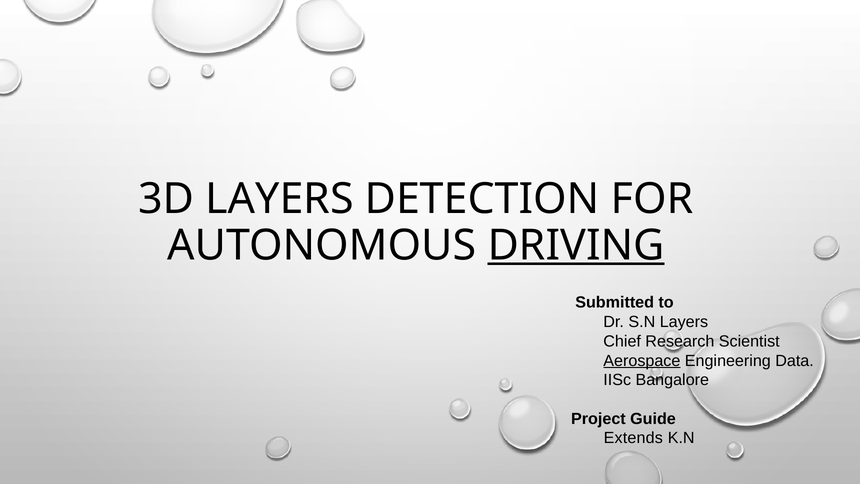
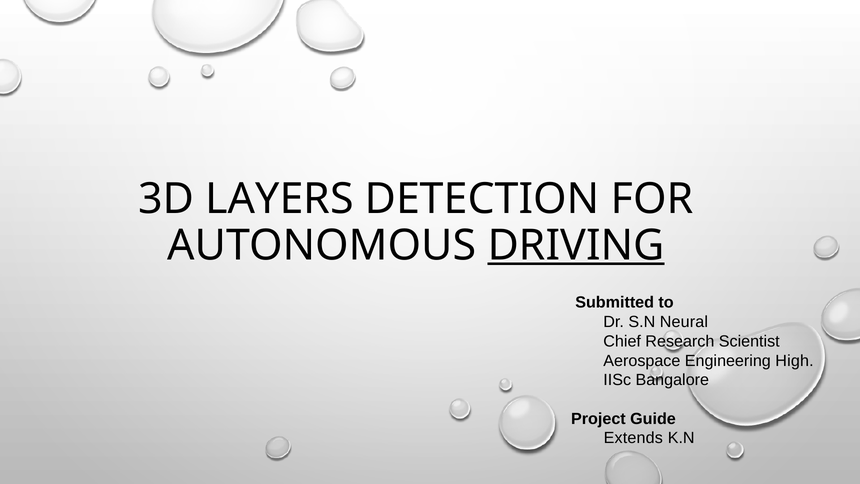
S.N Layers: Layers -> Neural
Aerospace underline: present -> none
Data: Data -> High
